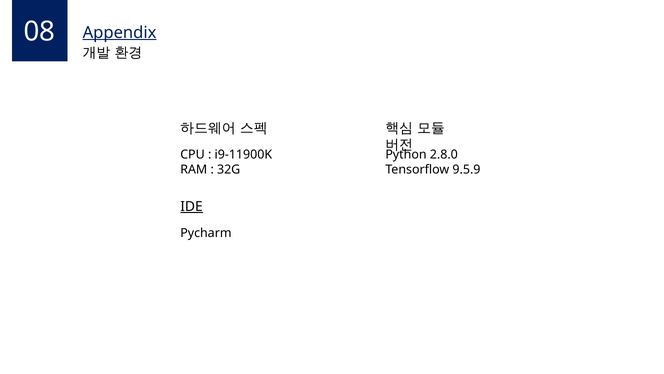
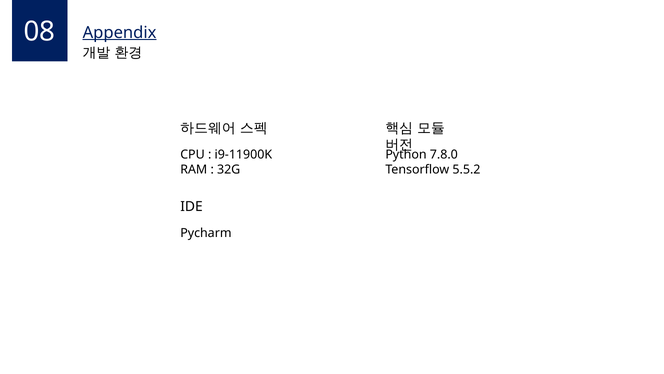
2.8.0: 2.8.0 -> 7.8.0
9.5.9: 9.5.9 -> 5.5.2
IDE underline: present -> none
